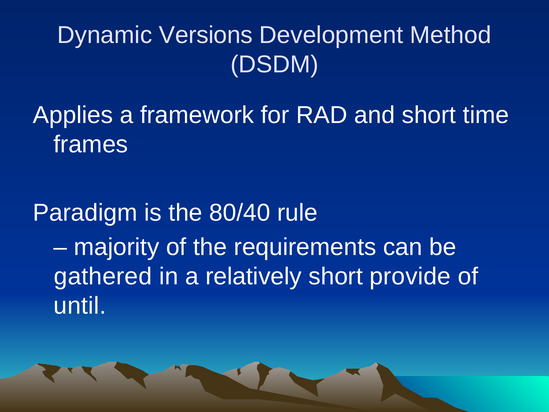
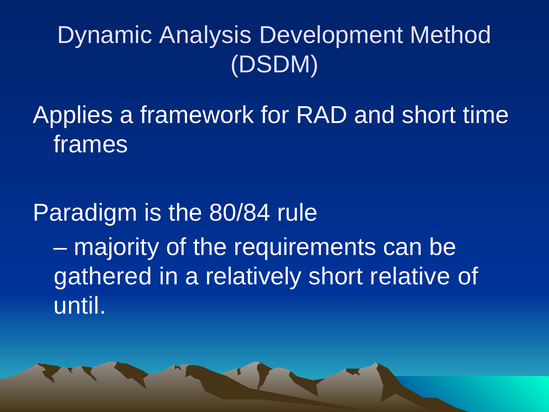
Versions: Versions -> Analysis
80/40: 80/40 -> 80/84
provide: provide -> relative
